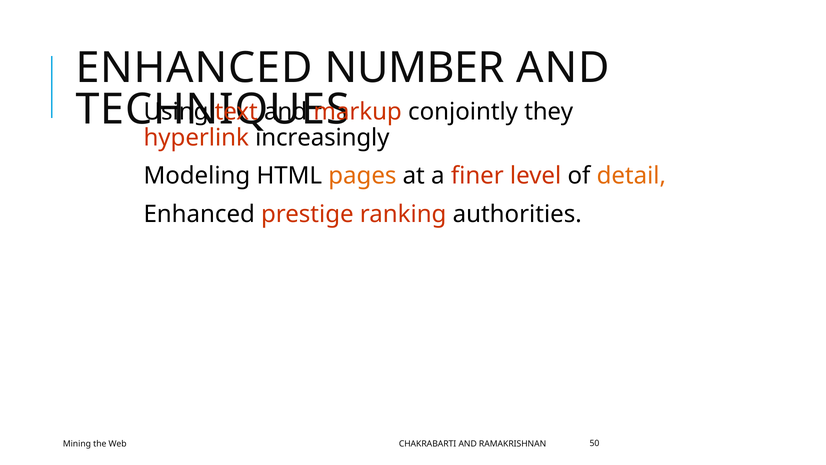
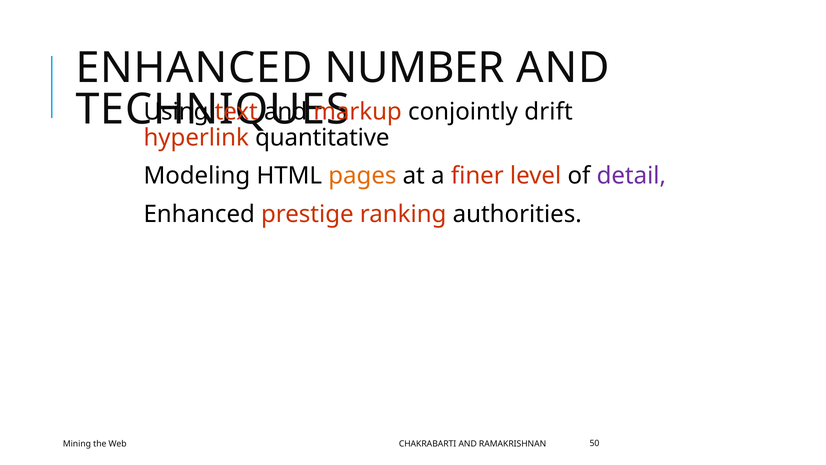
they: they -> drift
increasingly: increasingly -> quantitative
detail colour: orange -> purple
